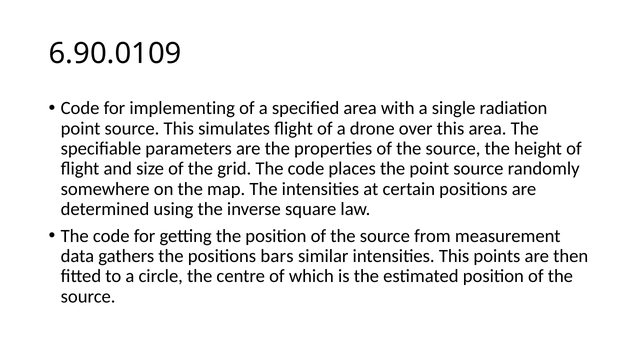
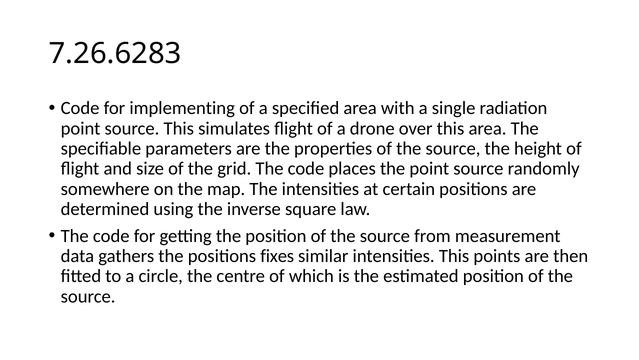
6.90.0109: 6.90.0109 -> 7.26.6283
bars: bars -> fixes
